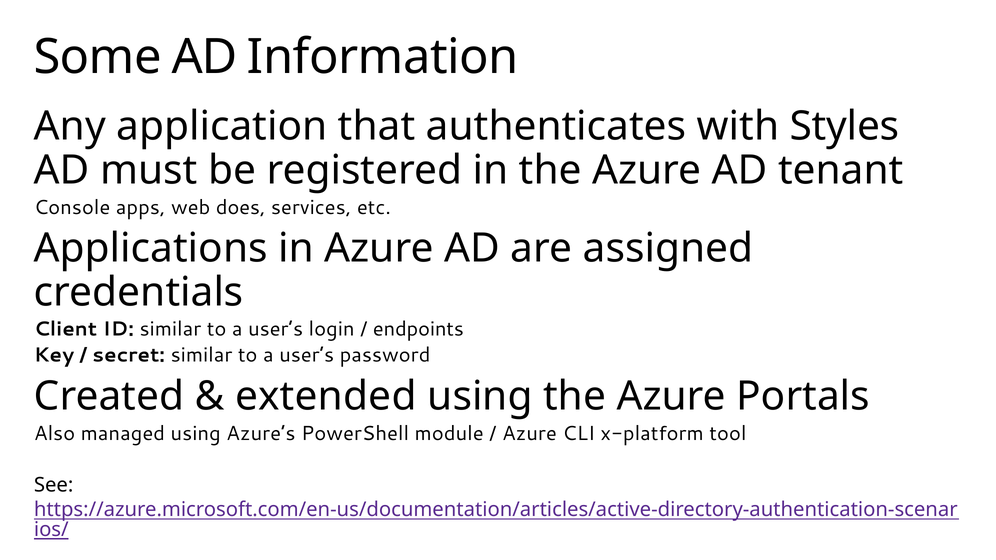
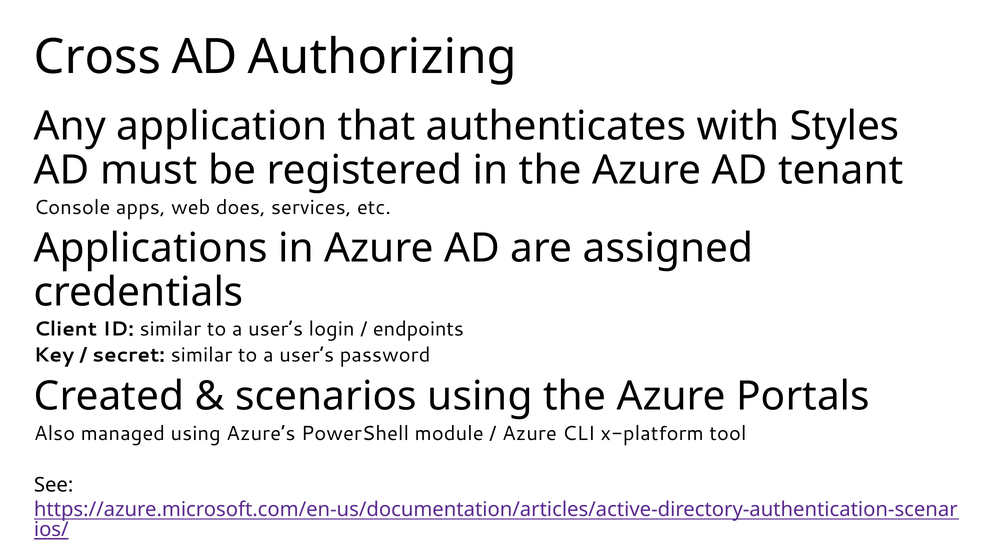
Some: Some -> Cross
Information: Information -> Authorizing
extended: extended -> scenarios
